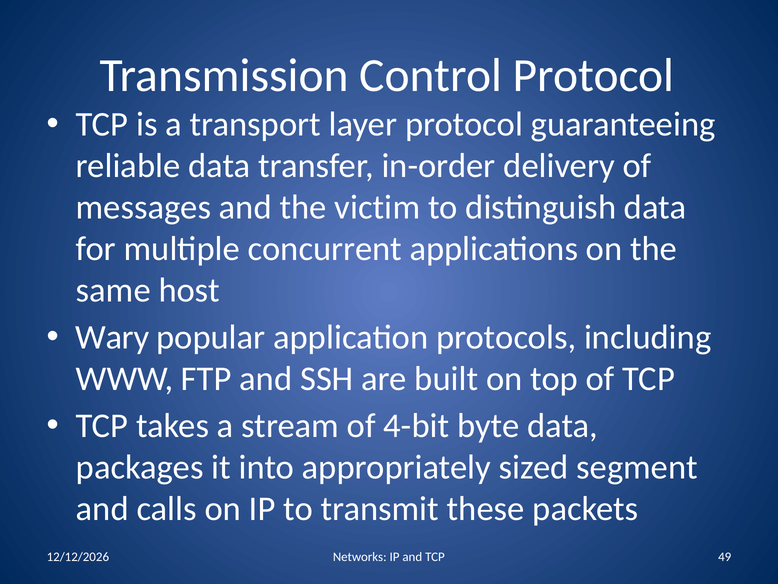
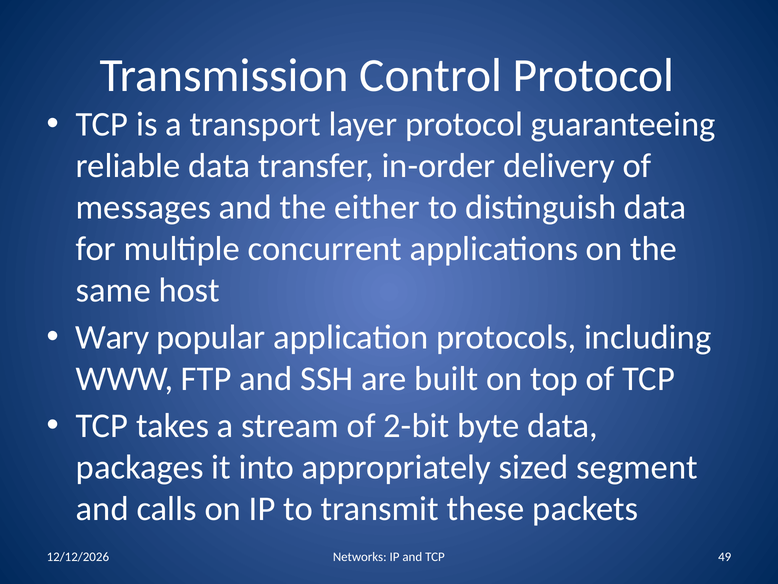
victim: victim -> either
4-bit: 4-bit -> 2-bit
